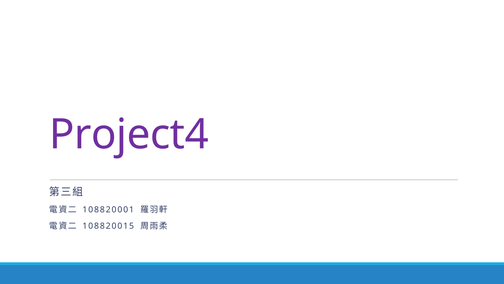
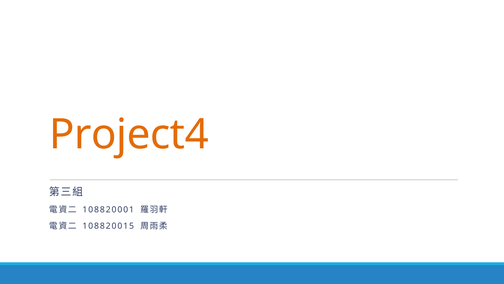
Project4 colour: purple -> orange
